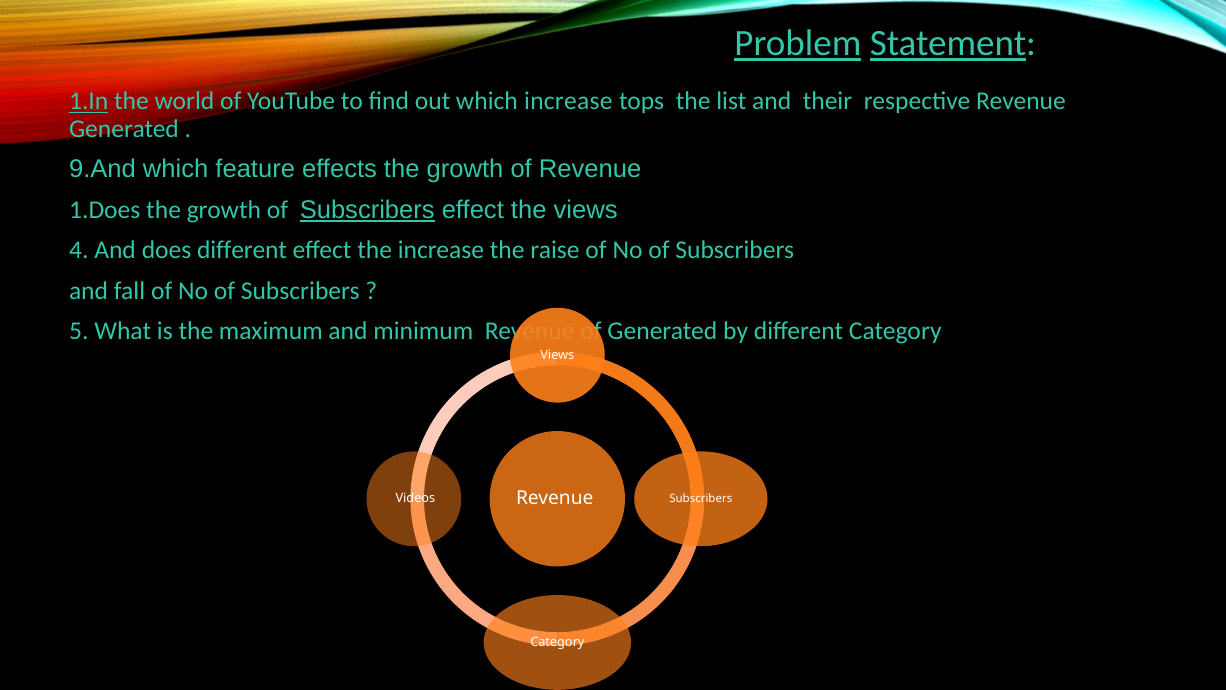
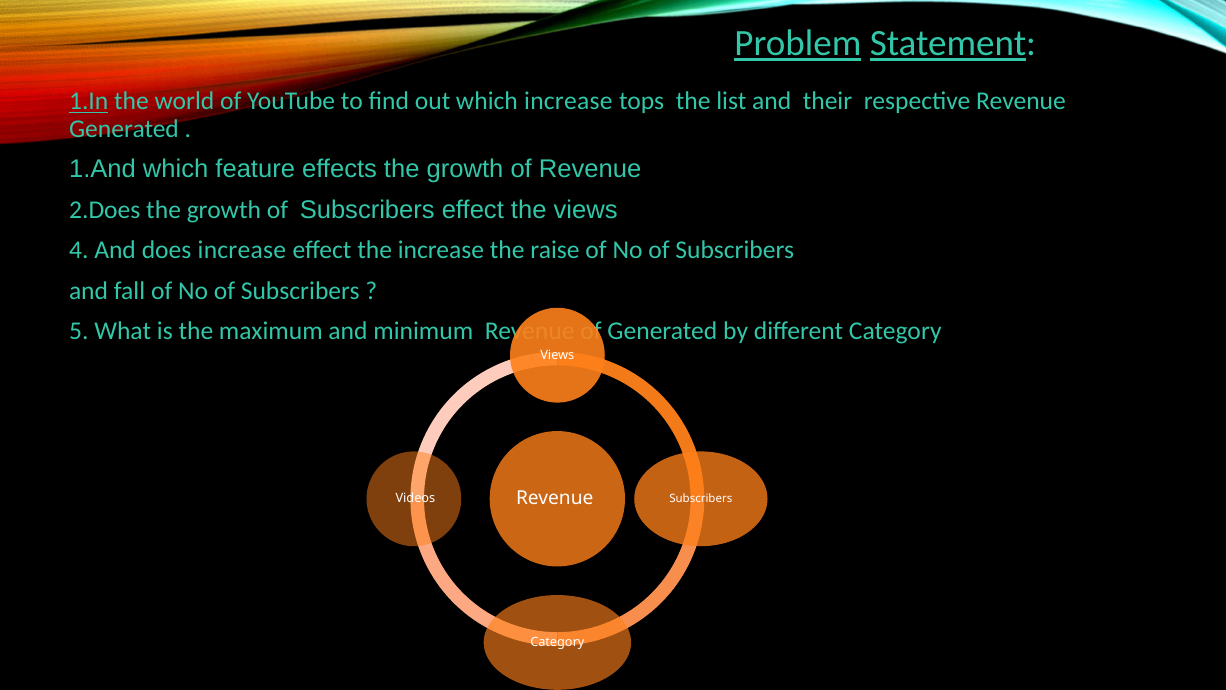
9.And: 9.And -> 1.And
1.Does: 1.Does -> 2.Does
Subscribers at (367, 210) underline: present -> none
does different: different -> increase
